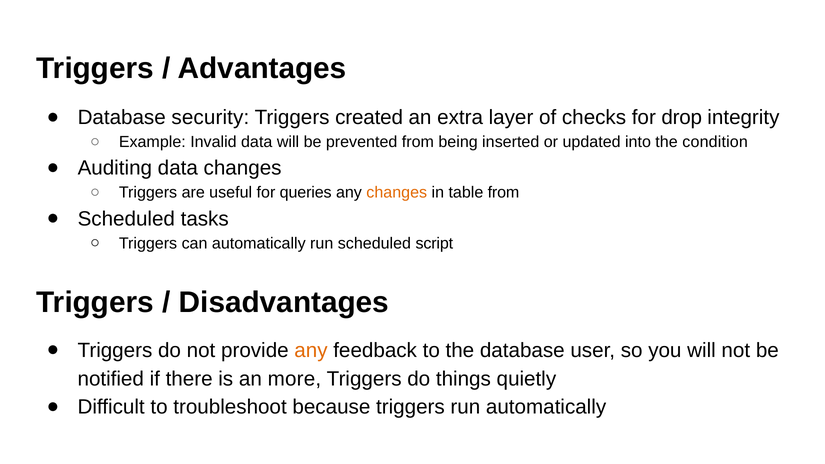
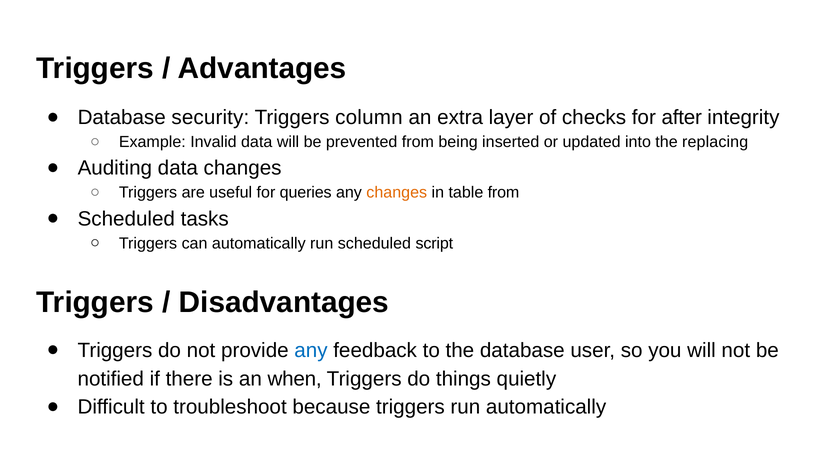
created: created -> column
drop: drop -> after
condition: condition -> replacing
any at (311, 350) colour: orange -> blue
more: more -> when
